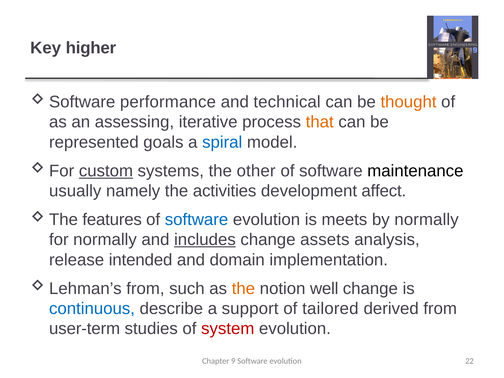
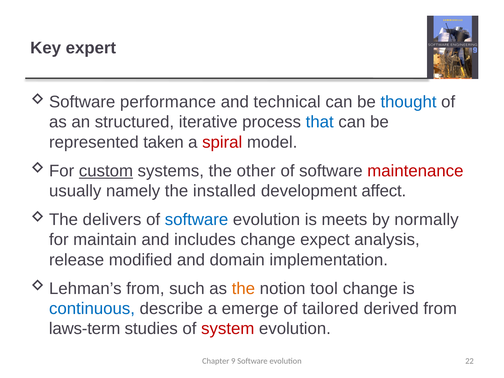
higher: higher -> expert
thought colour: orange -> blue
assessing: assessing -> structured
that colour: orange -> blue
goals: goals -> taken
spiral colour: blue -> red
maintenance colour: black -> red
activities: activities -> installed
features: features -> delivers
for normally: normally -> maintain
includes underline: present -> none
assets: assets -> expect
intended: intended -> modified
well: well -> tool
support: support -> emerge
user-term: user-term -> laws-term
